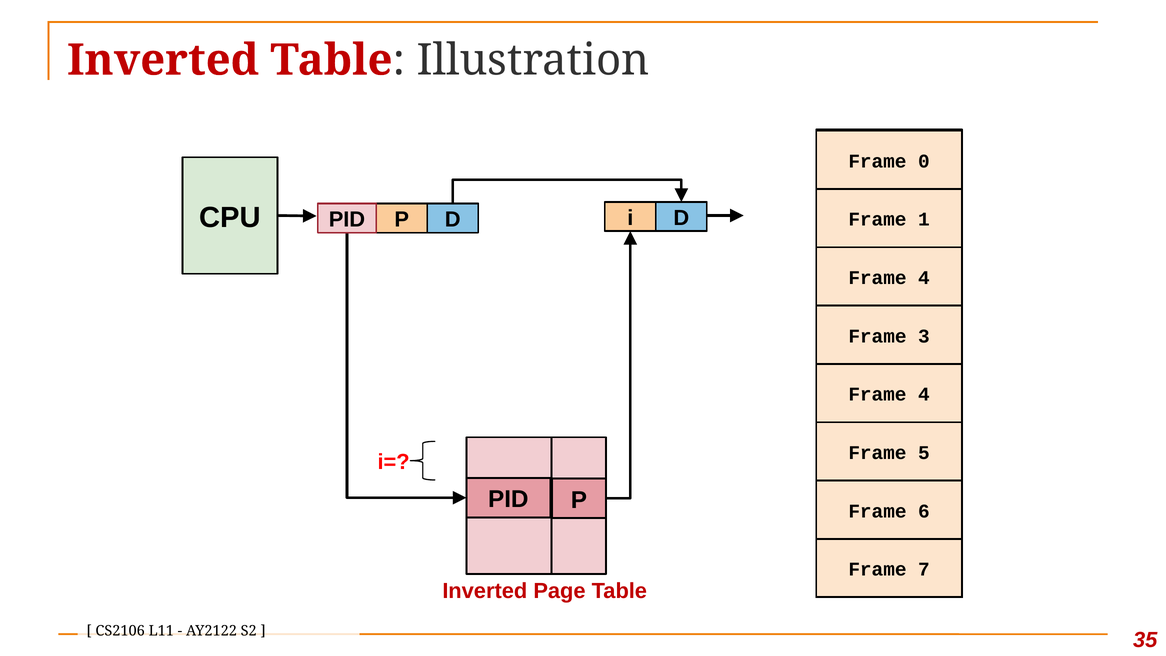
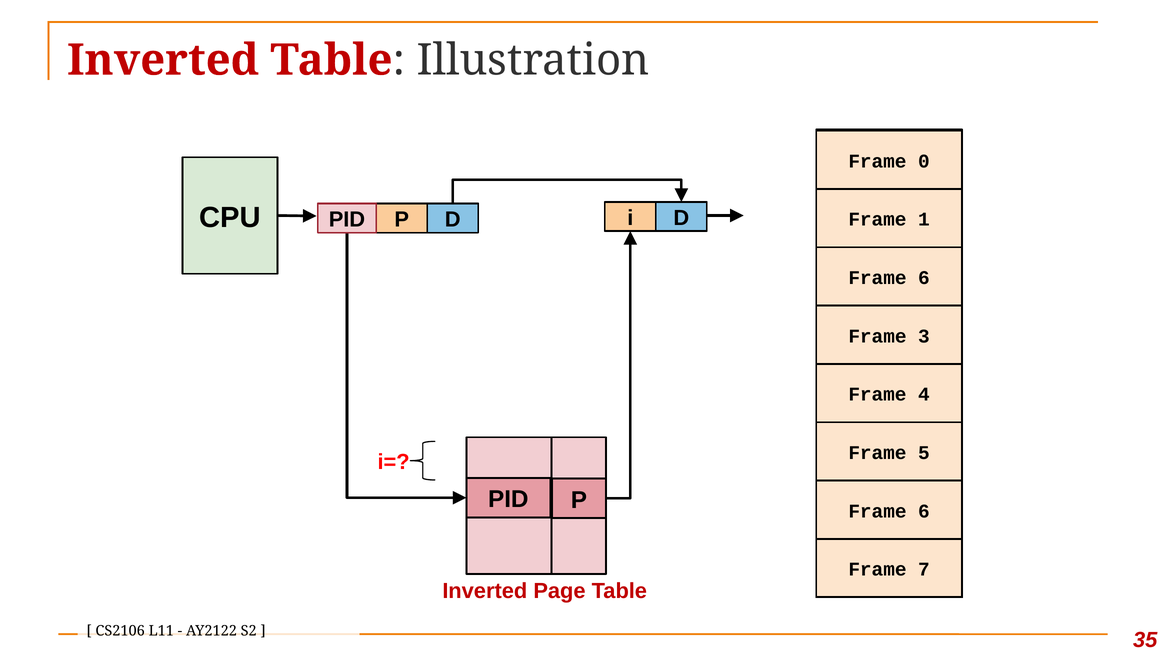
4 at (924, 278): 4 -> 6
